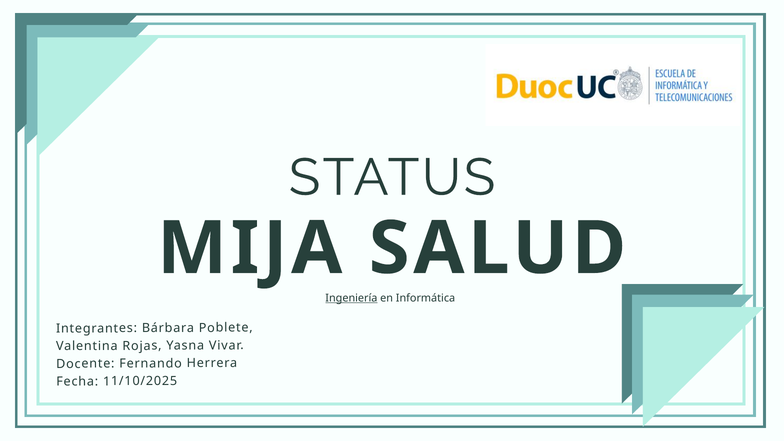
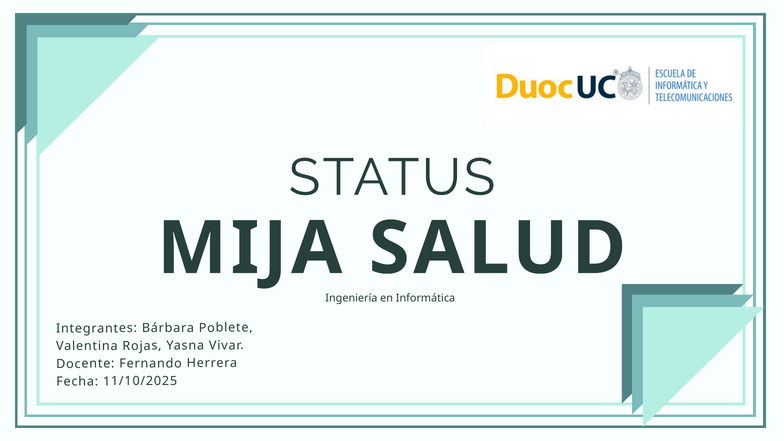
Ingeniería underline: present -> none
